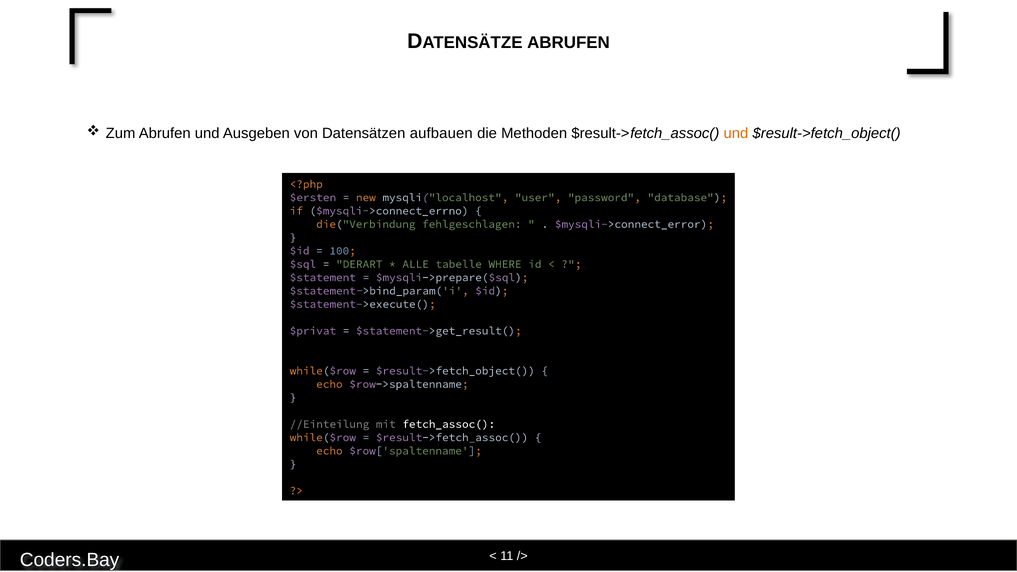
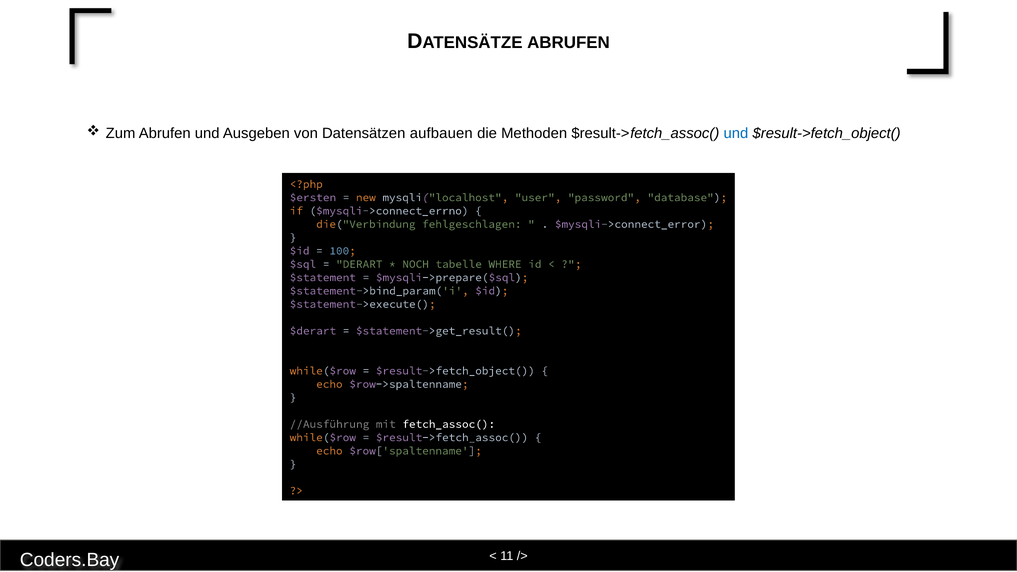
und at (736, 133) colour: orange -> blue
ALLE: ALLE -> NOCH
$privat: $privat -> $derart
//Einteilung: //Einteilung -> //Ausführung
